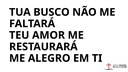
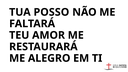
BUSCO: BUSCO -> POSSO
